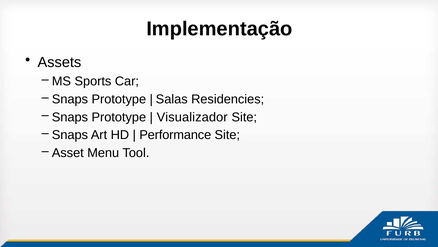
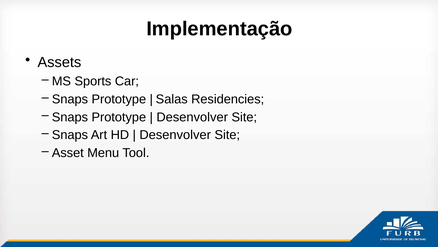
Visualizador at (192, 117): Visualizador -> Desenvolver
Performance at (175, 135): Performance -> Desenvolver
